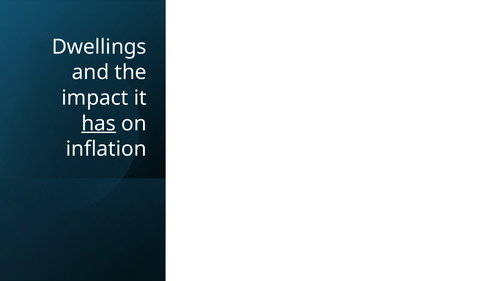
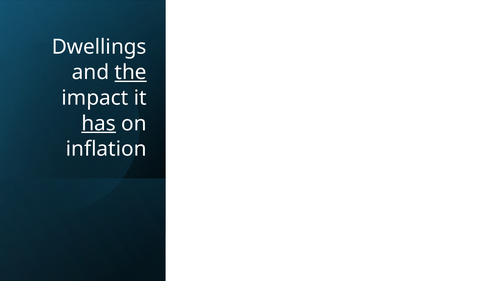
the underline: none -> present
